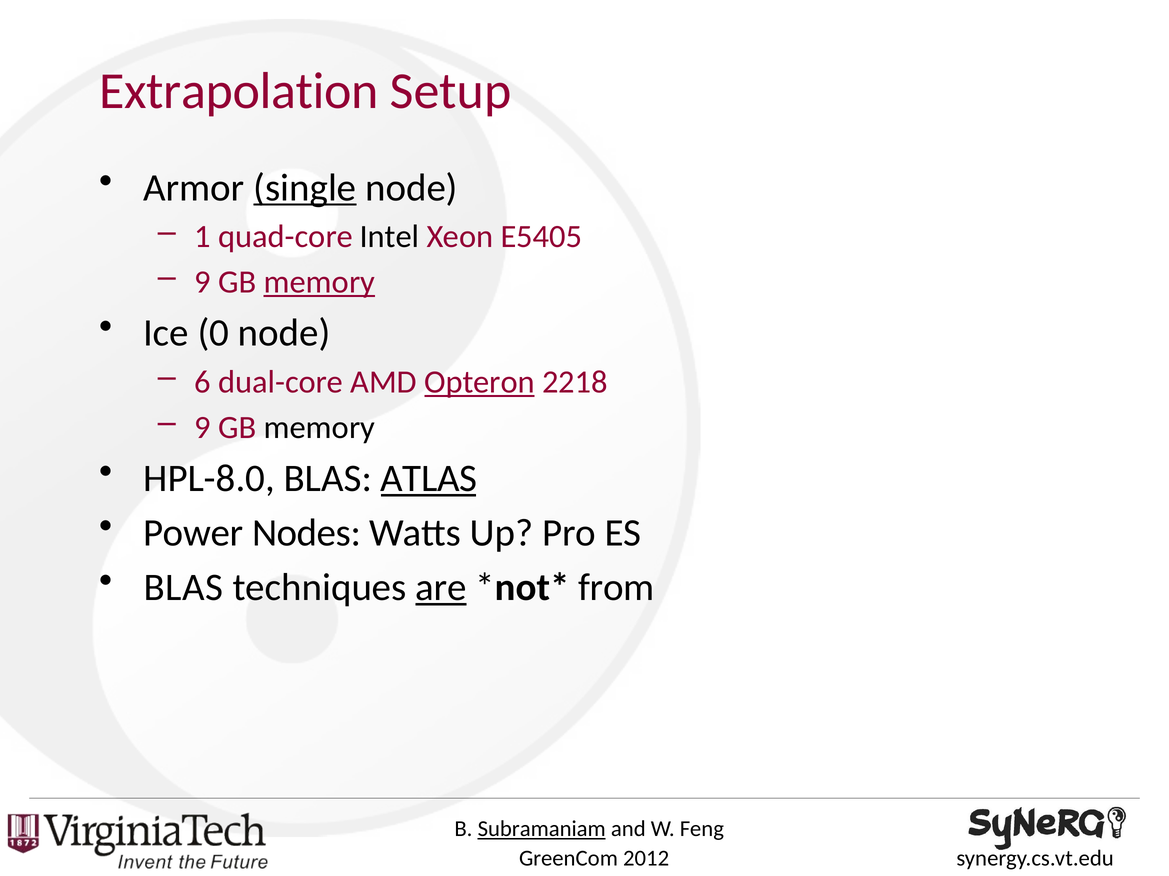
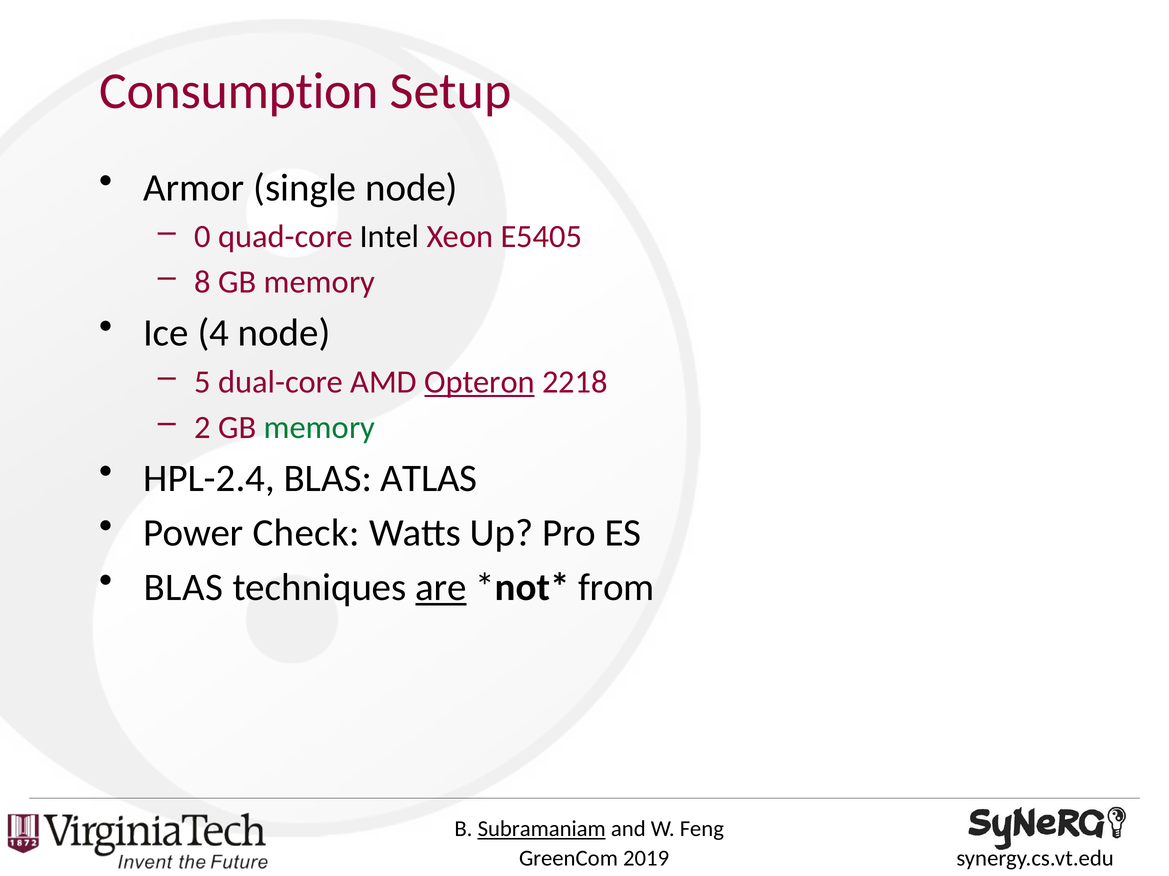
Extrapolation: Extrapolation -> Consumption
single underline: present -> none
1: 1 -> 0
9 at (203, 282): 9 -> 8
memory at (319, 282) underline: present -> none
0: 0 -> 4
6: 6 -> 5
9 at (203, 428): 9 -> 2
memory at (319, 428) colour: black -> green
HPL-8.0: HPL-8.0 -> HPL-2.4
ATLAS underline: present -> none
Nodes: Nodes -> Check
2012: 2012 -> 2019
